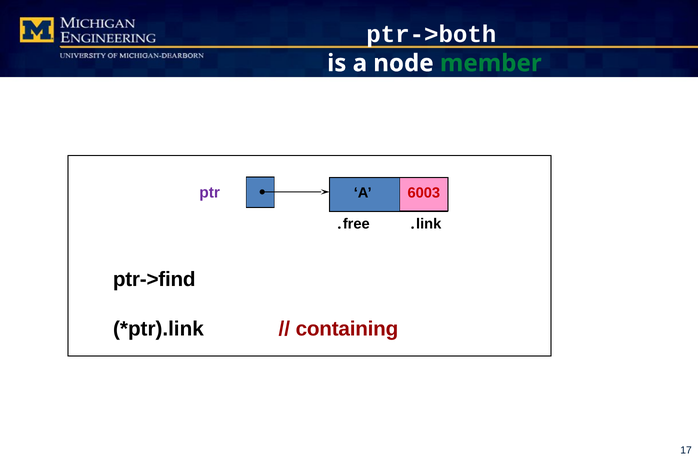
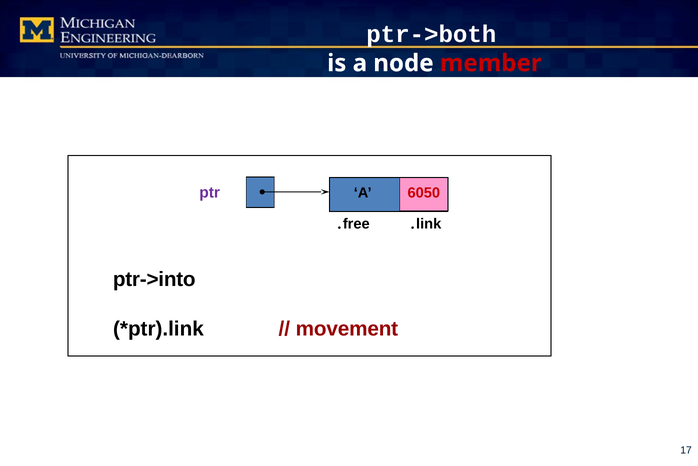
member colour: green -> red
6003: 6003 -> 6050
ptr->find: ptr->find -> ptr->into
containing: containing -> movement
